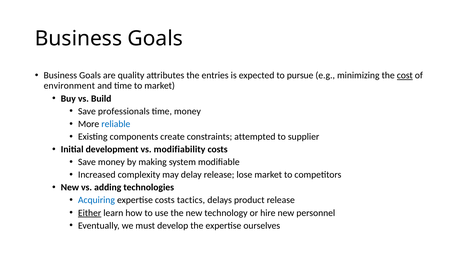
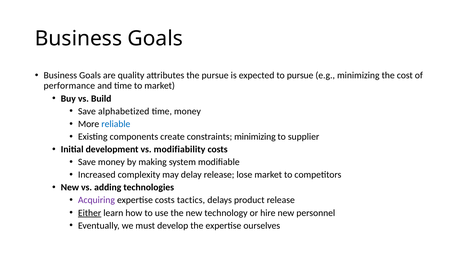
the entries: entries -> pursue
cost underline: present -> none
environment: environment -> performance
professionals: professionals -> alphabetized
constraints attempted: attempted -> minimizing
Acquiring colour: blue -> purple
